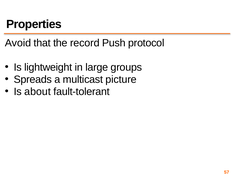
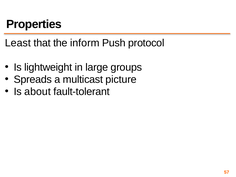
Avoid: Avoid -> Least
record: record -> inform
